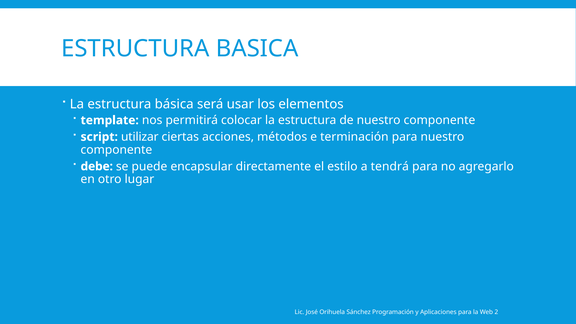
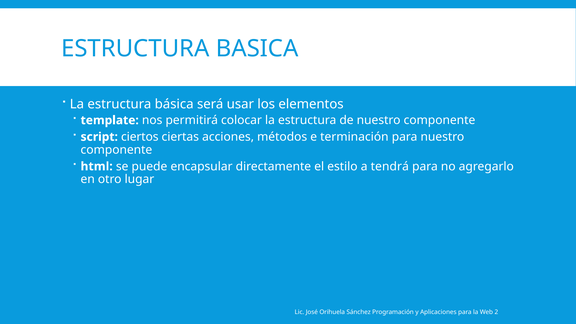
utilizar: utilizar -> ciertos
debe: debe -> html
